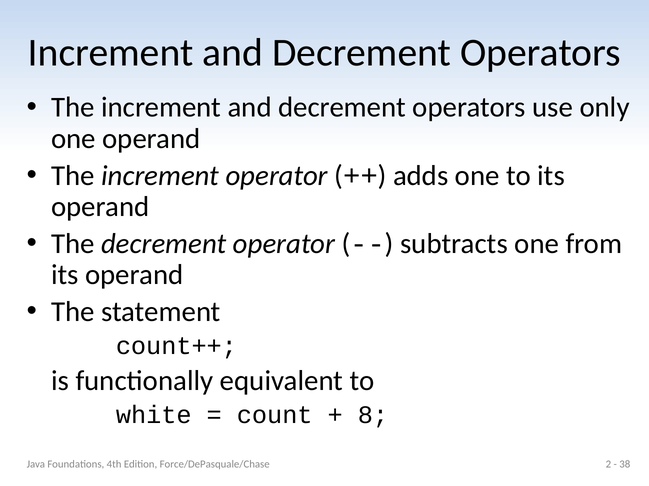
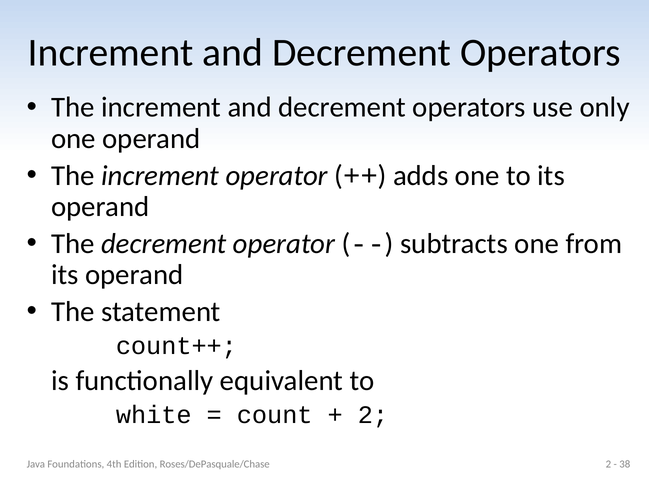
8 at (373, 416): 8 -> 2
Force/DePasquale/Chase: Force/DePasquale/Chase -> Roses/DePasquale/Chase
